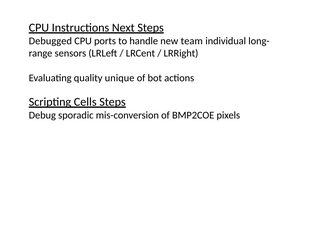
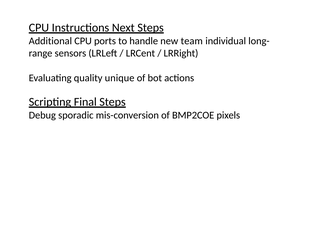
Debugged: Debugged -> Additional
Cells: Cells -> Final
